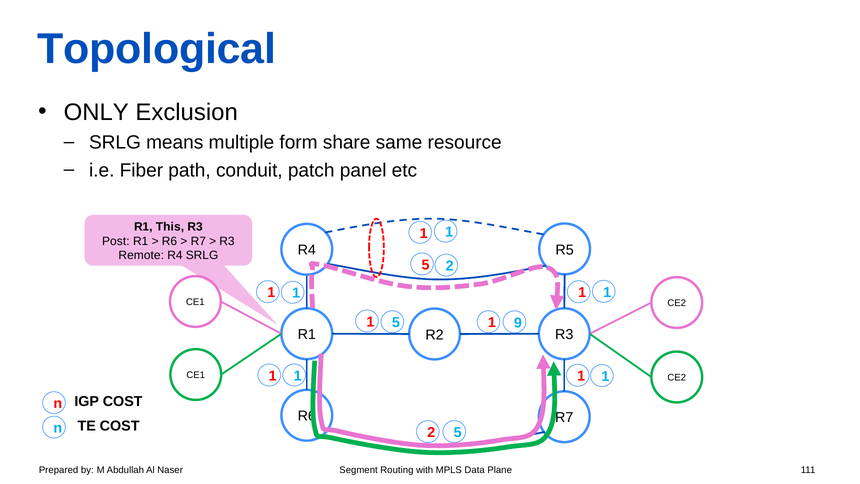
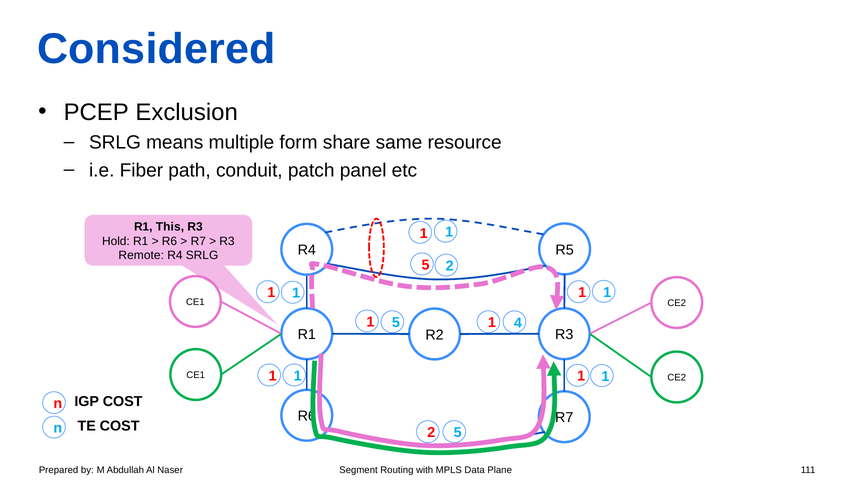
Topological: Topological -> Considered
ONLY: ONLY -> PCEP
Post: Post -> Hold
9: 9 -> 4
